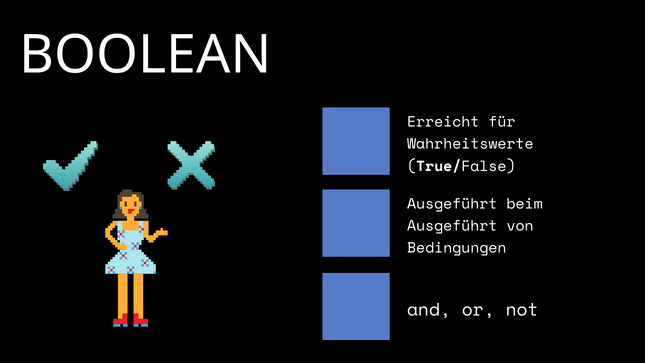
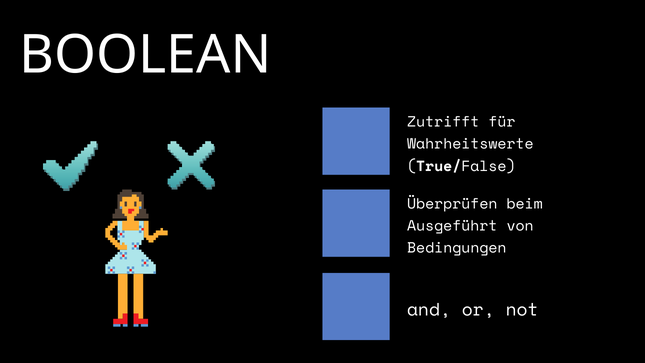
Erreicht: Erreicht -> Zutrifft
Ausgeführt at (452, 204): Ausgeführt -> Überprüfen
